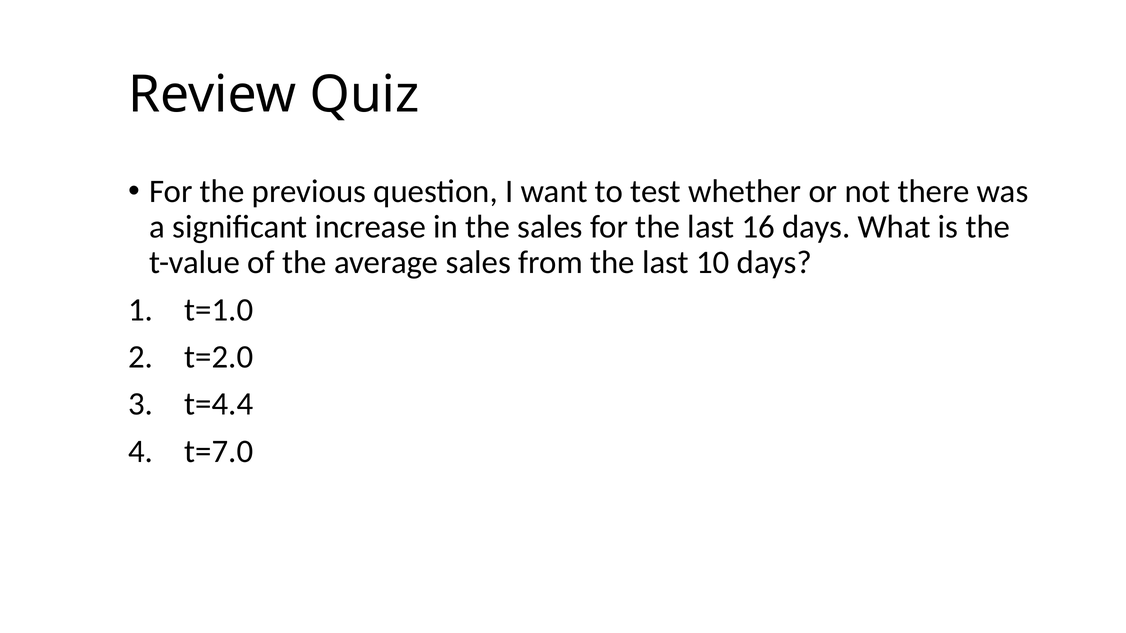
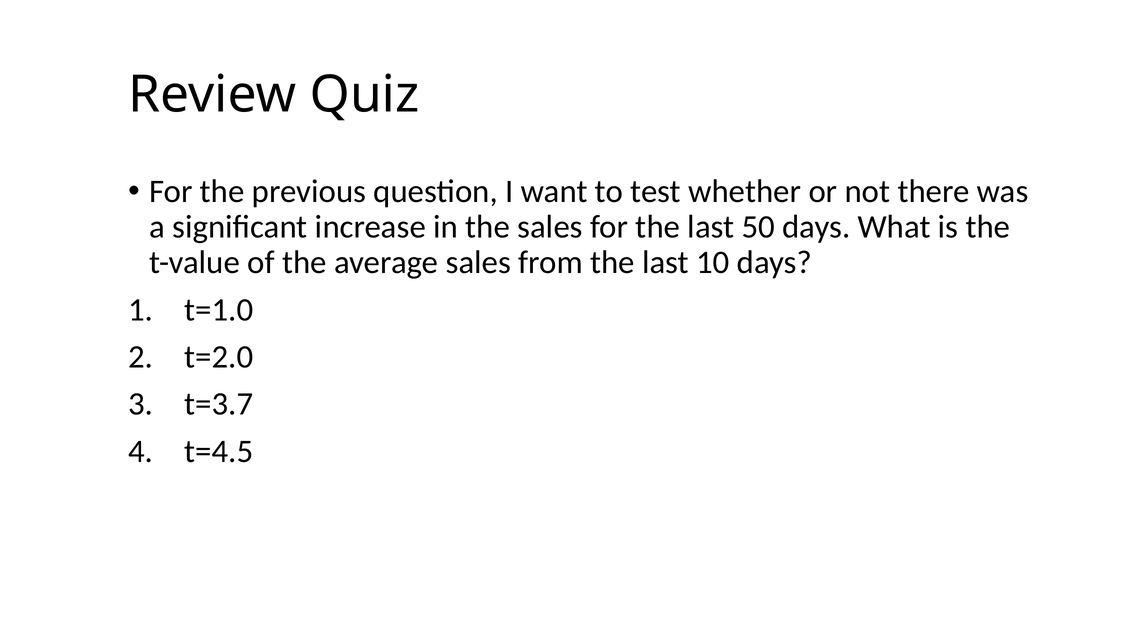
16: 16 -> 50
t=4.4: t=4.4 -> t=3.7
t=7.0: t=7.0 -> t=4.5
